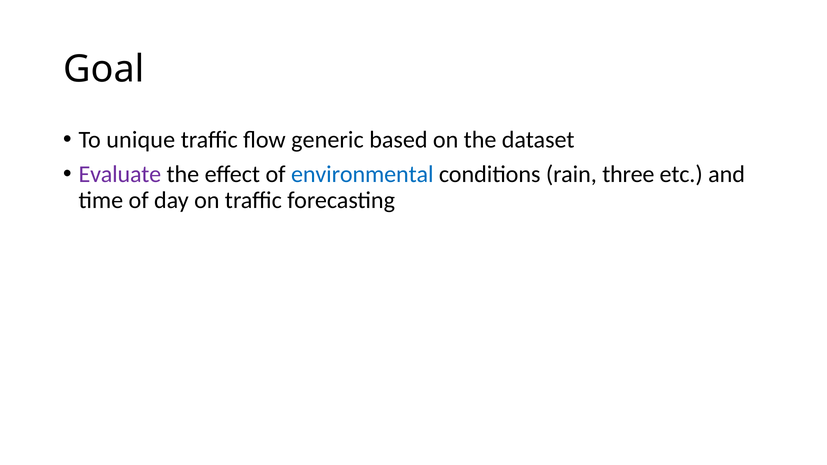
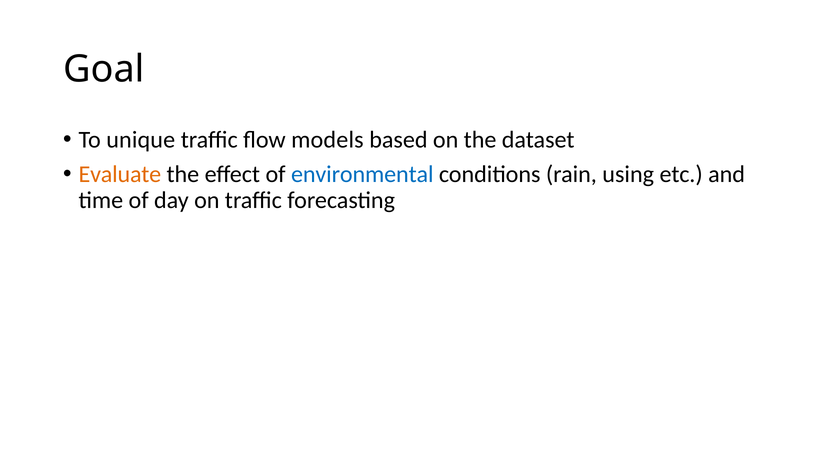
generic: generic -> models
Evaluate colour: purple -> orange
three: three -> using
